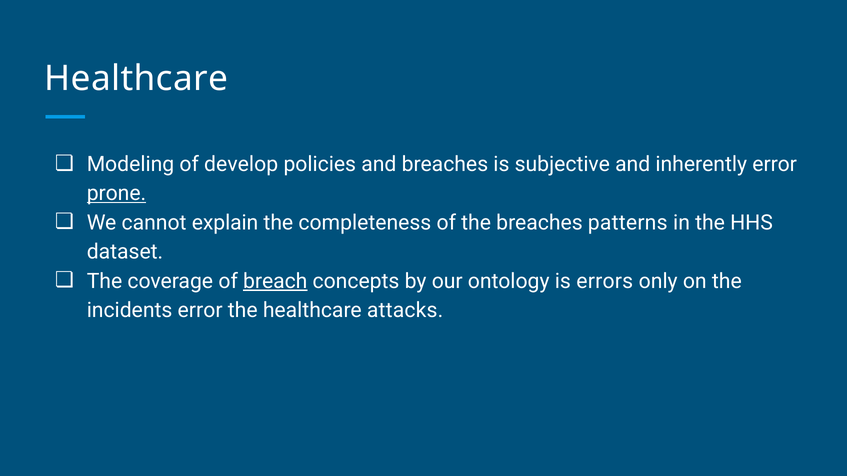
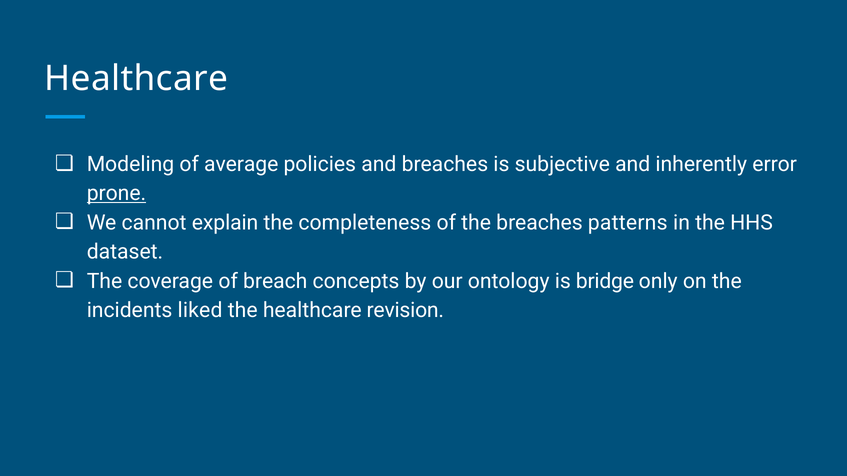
develop: develop -> average
breach underline: present -> none
errors: errors -> bridge
incidents error: error -> liked
attacks: attacks -> revision
